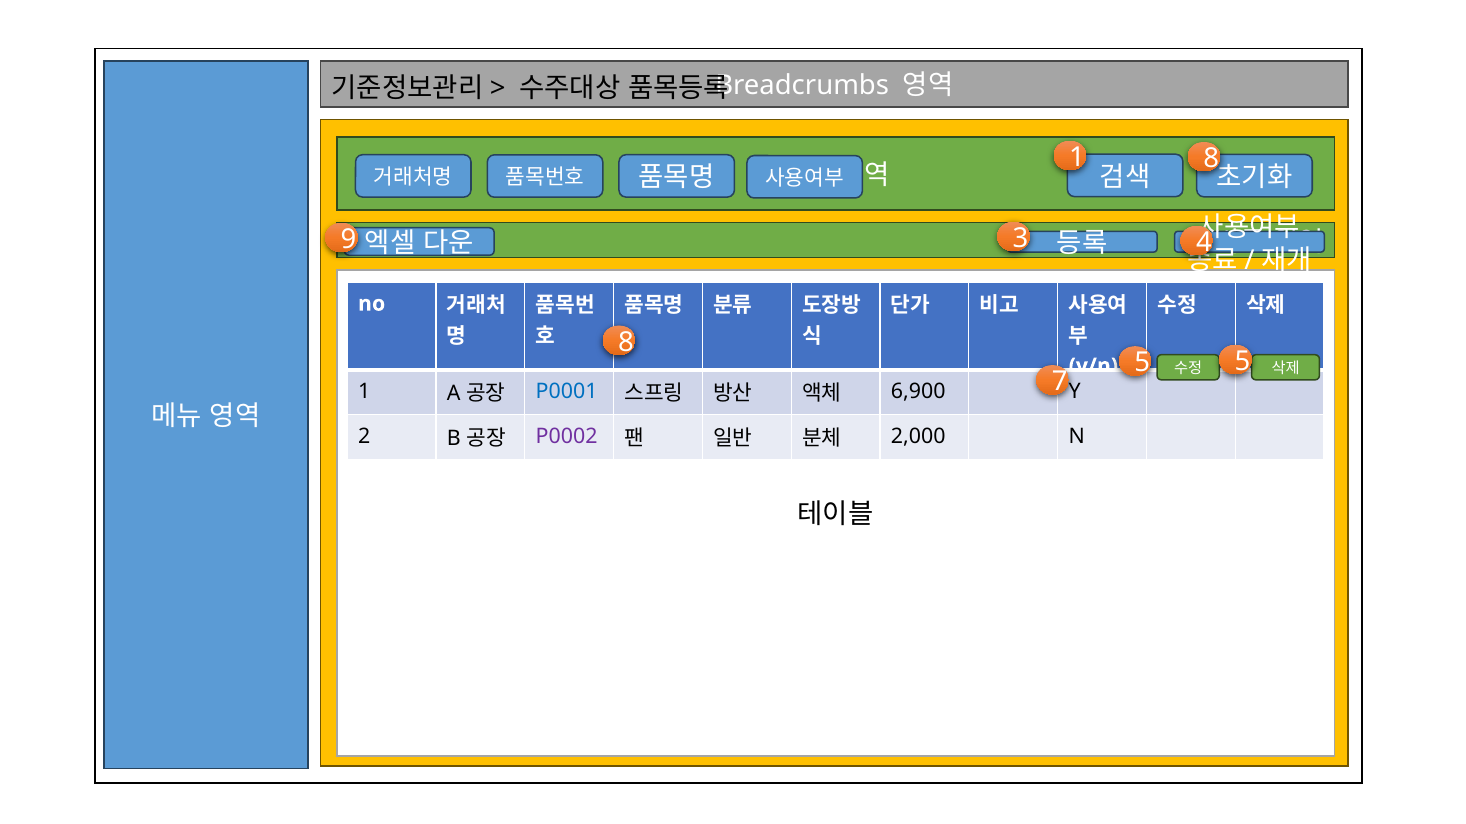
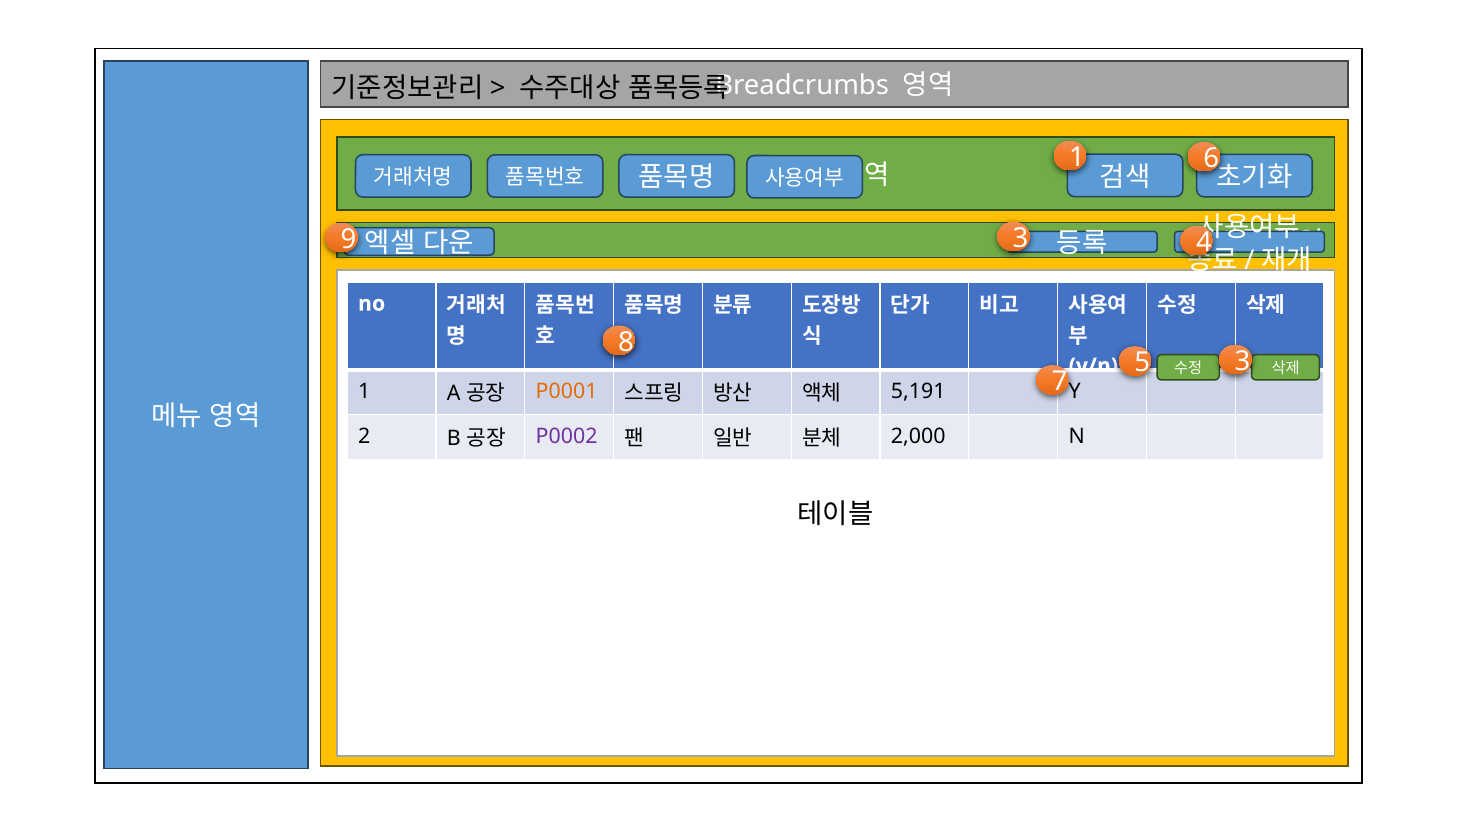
1 8: 8 -> 6
5 5: 5 -> 3
P0001 colour: blue -> orange
6,900: 6,900 -> 5,191
